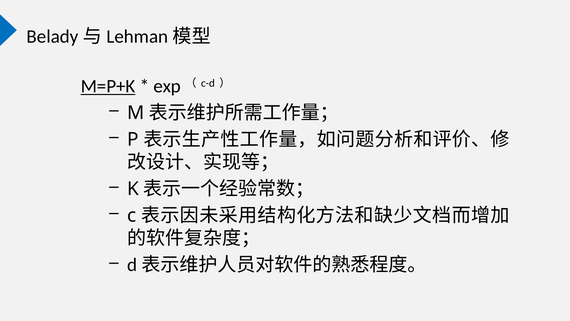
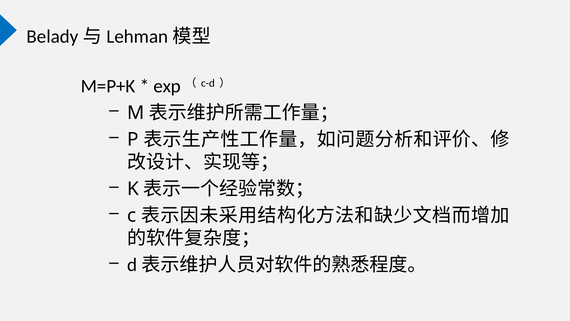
M=P+K underline: present -> none
